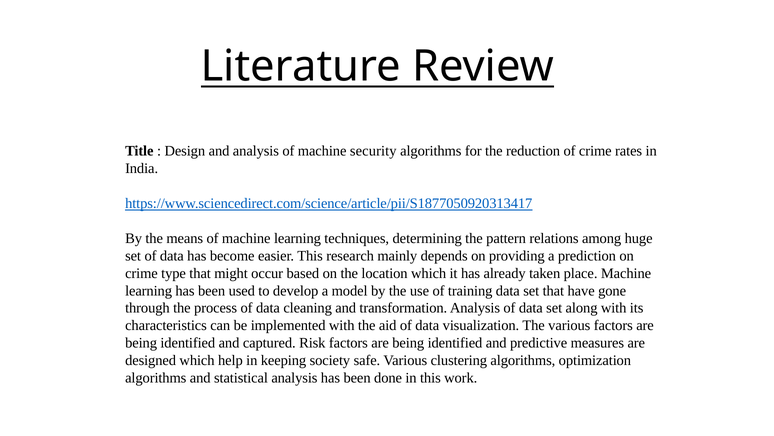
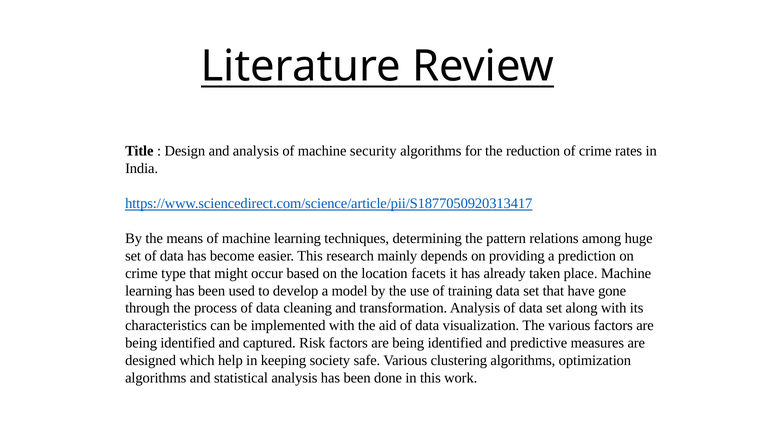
location which: which -> facets
